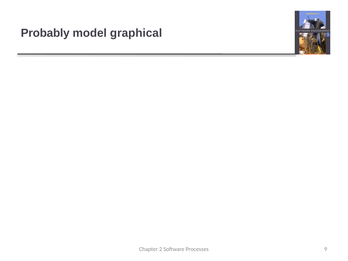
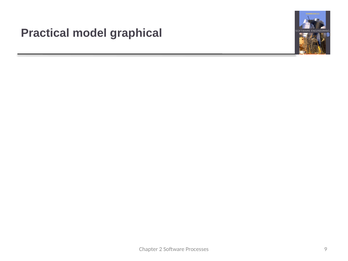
Probably: Probably -> Practical
